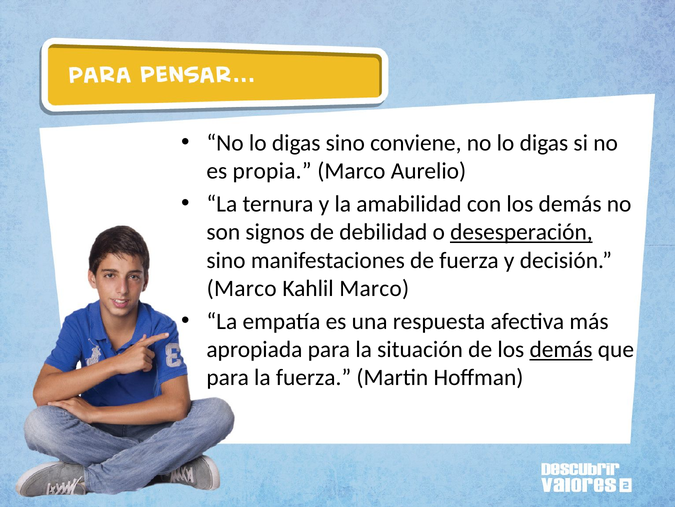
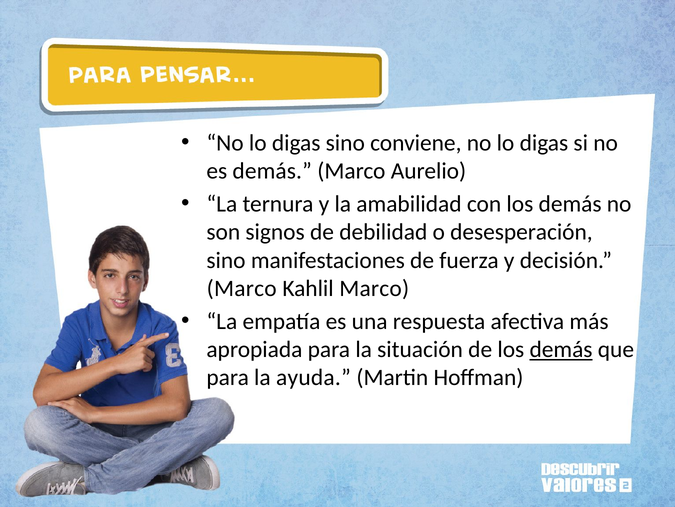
es propia: propia -> demás
desesperación underline: present -> none
la fuerza: fuerza -> ayuda
